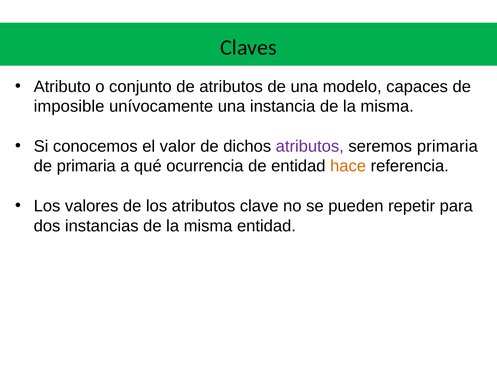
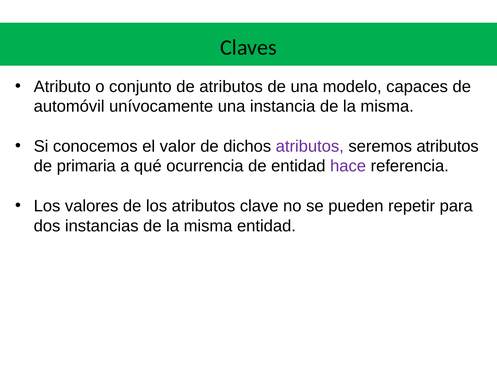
imposible: imposible -> automóvil
seremos primaria: primaria -> atributos
hace colour: orange -> purple
